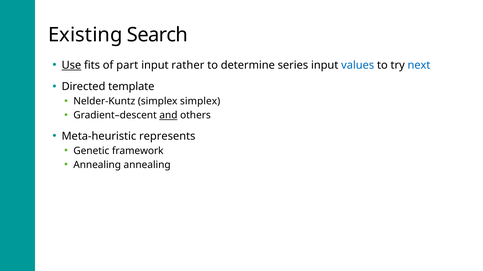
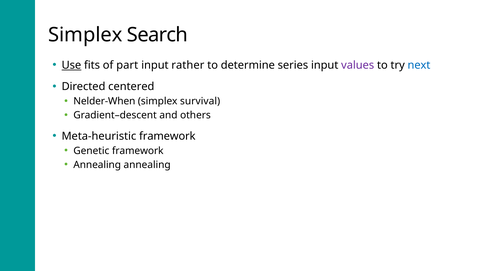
Existing at (85, 35): Existing -> Simplex
values colour: blue -> purple
template: template -> centered
Nelder-Kuntz: Nelder-Kuntz -> Nelder-When
simplex simplex: simplex -> survival
and underline: present -> none
Meta-heuristic represents: represents -> framework
